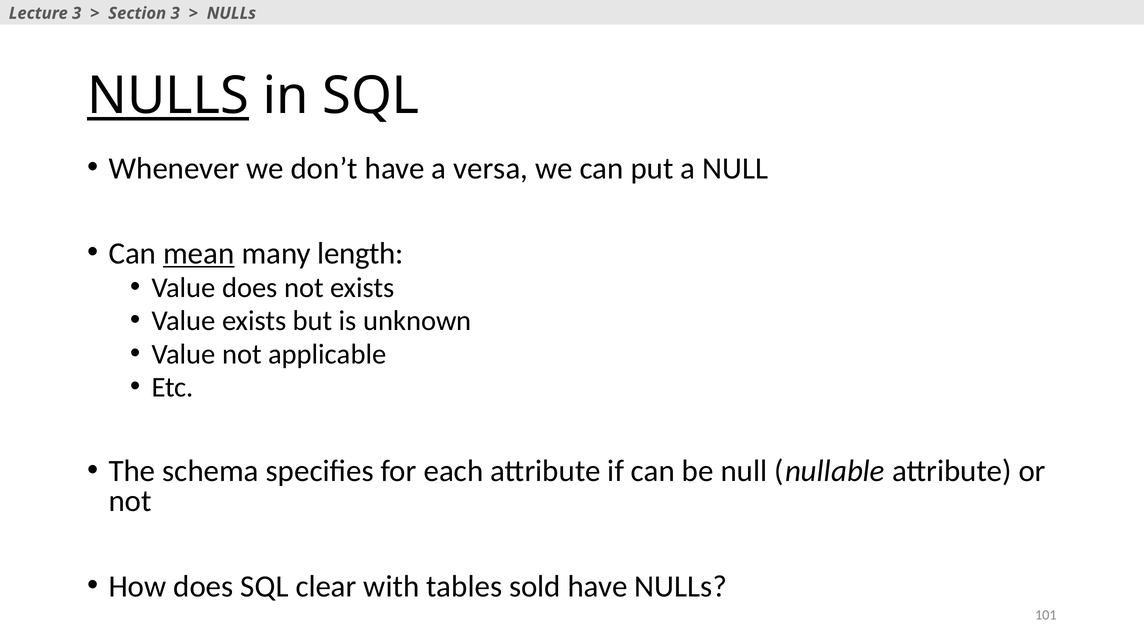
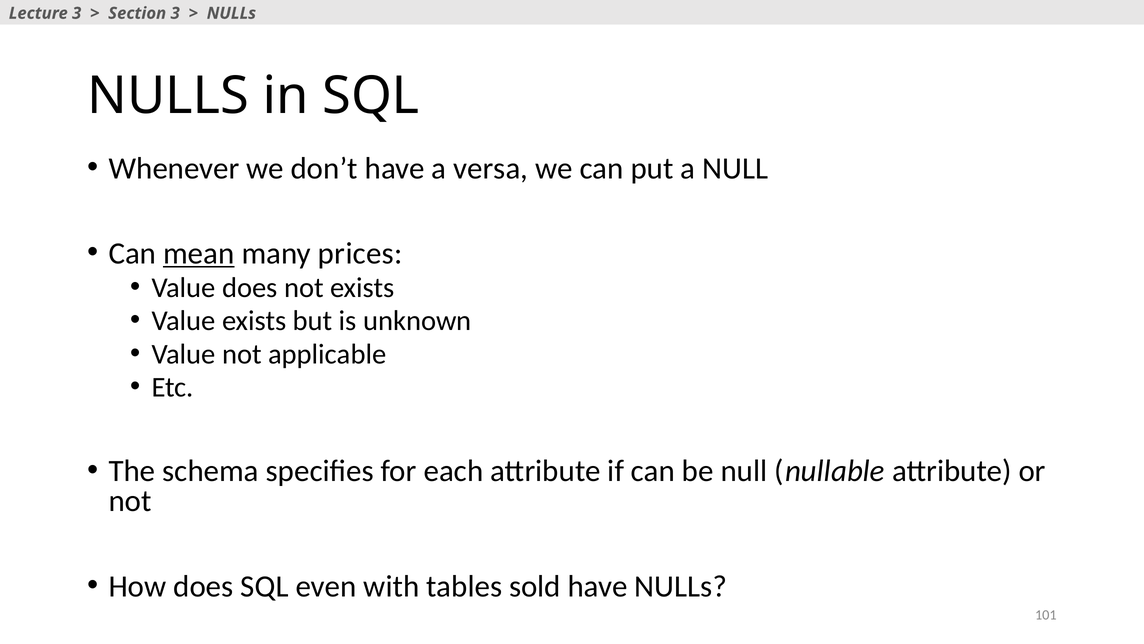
NULLS at (168, 96) underline: present -> none
length: length -> prices
clear: clear -> even
